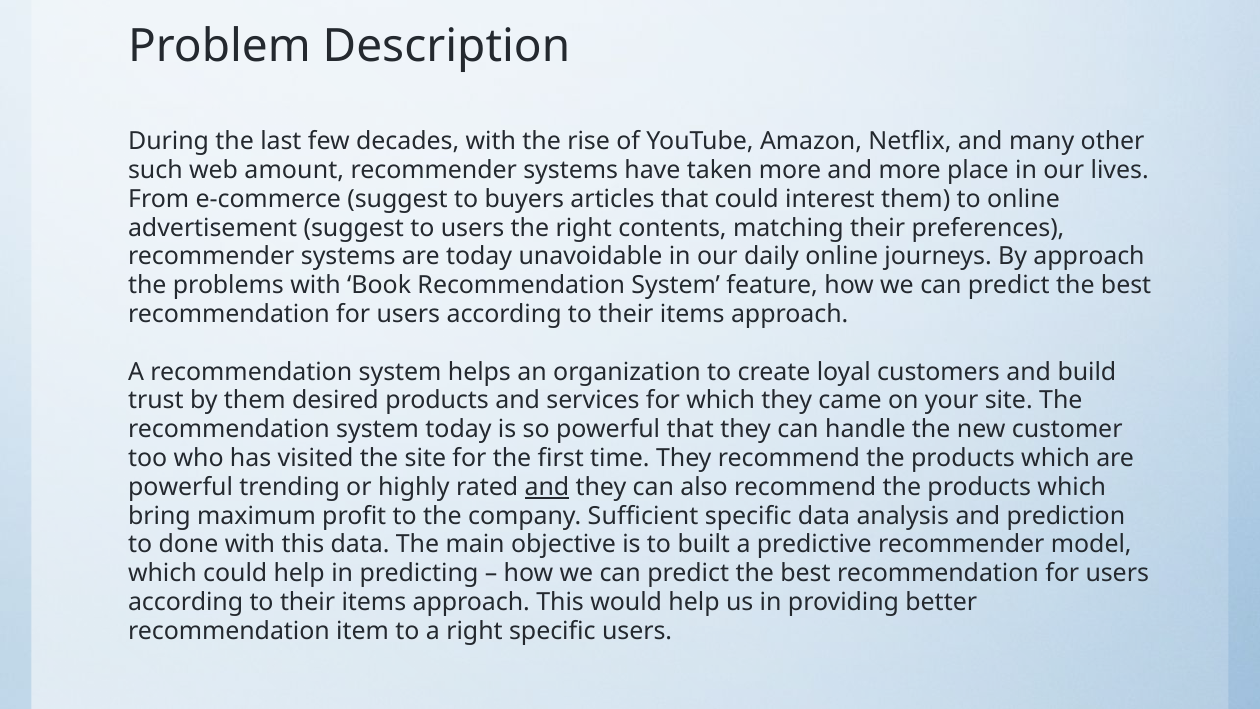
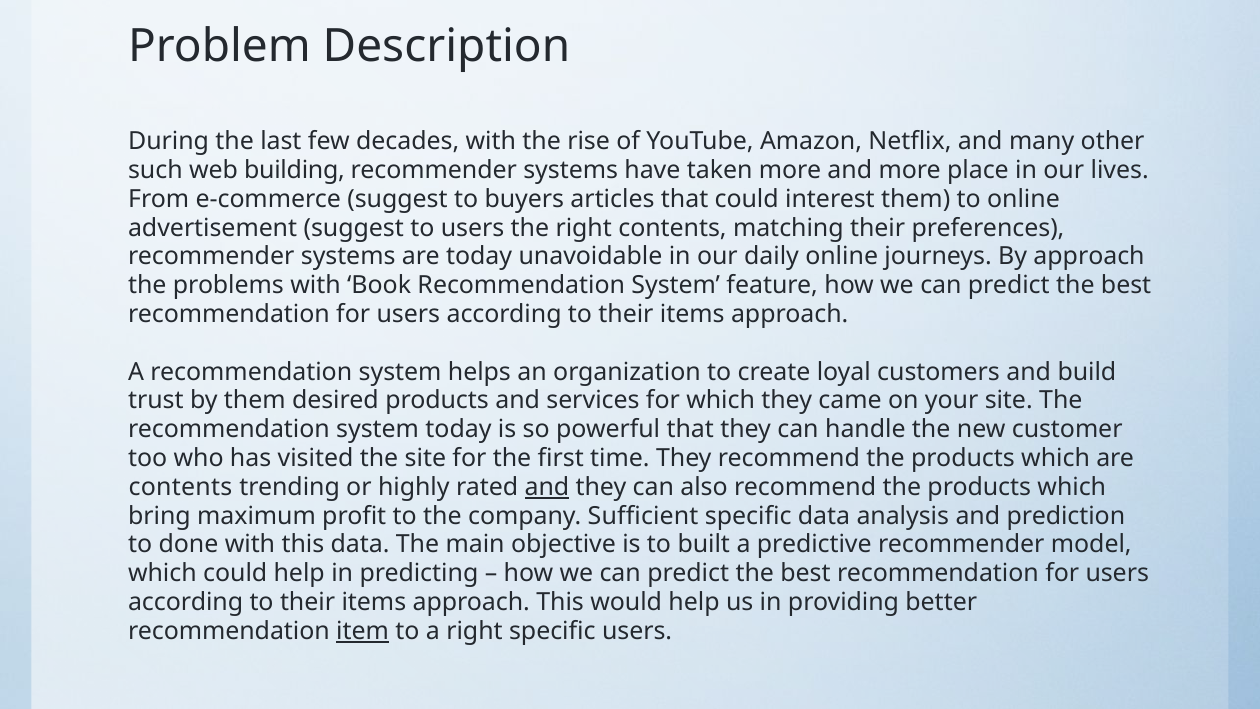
amount: amount -> building
powerful at (181, 487): powerful -> contents
item underline: none -> present
